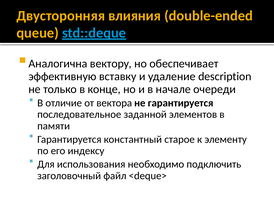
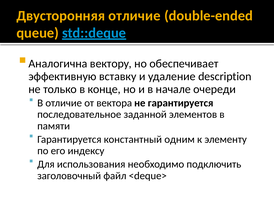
Двусторонняя влияния: влияния -> отличие
старое: старое -> одним
